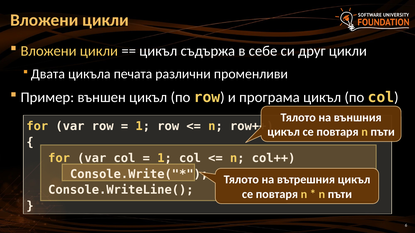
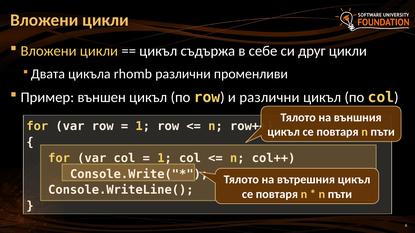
печата: печата -> rhomb
и програма: програма -> различни
